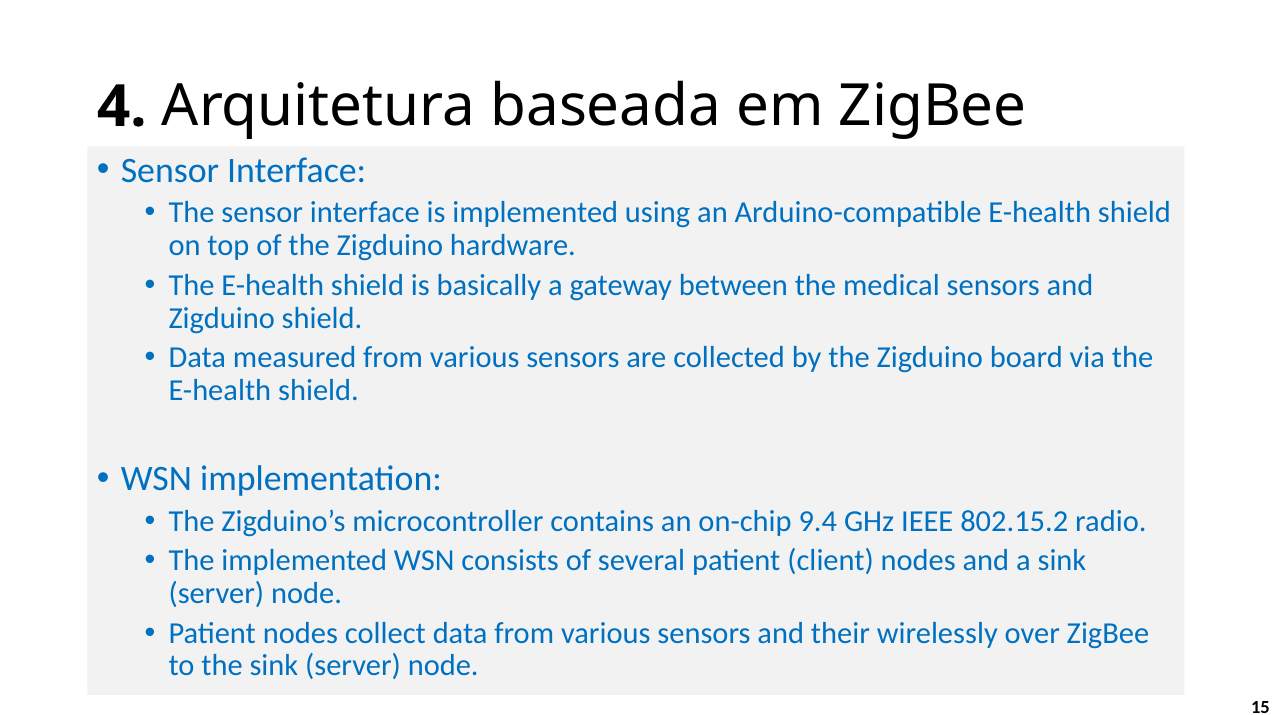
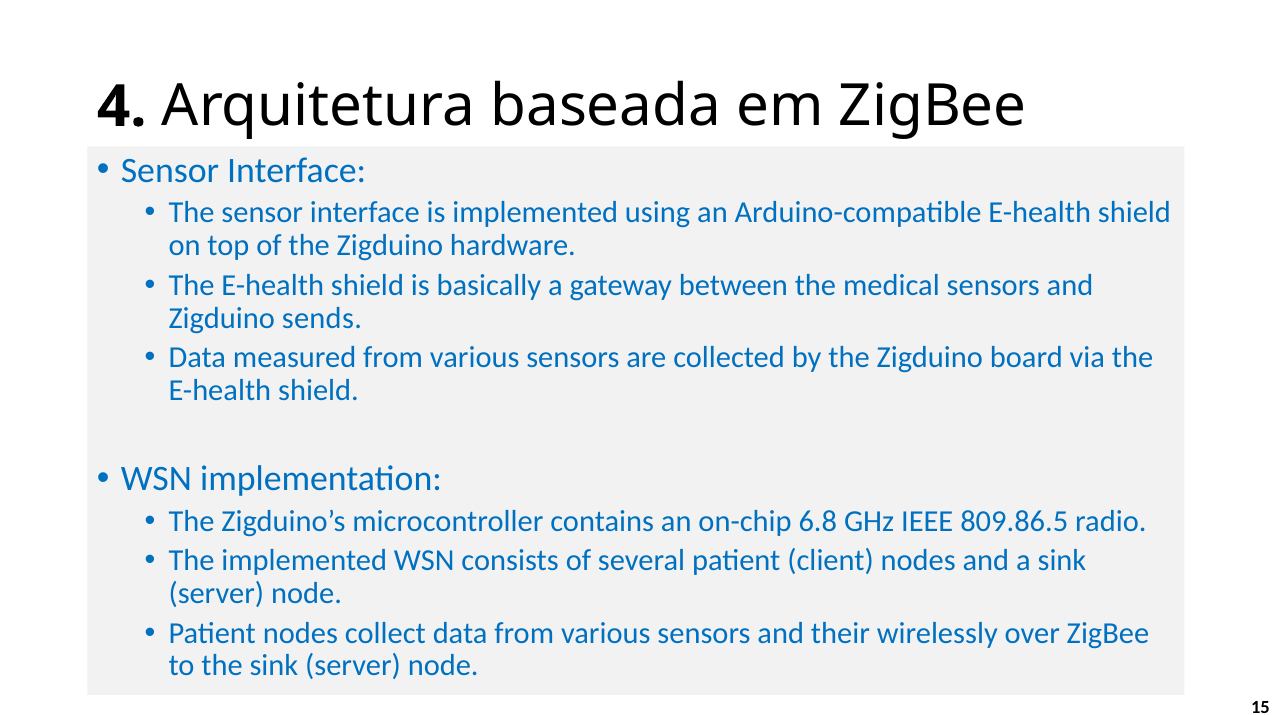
Zigduino shield: shield -> sends
9.4: 9.4 -> 6.8
802.15.2: 802.15.2 -> 809.86.5
